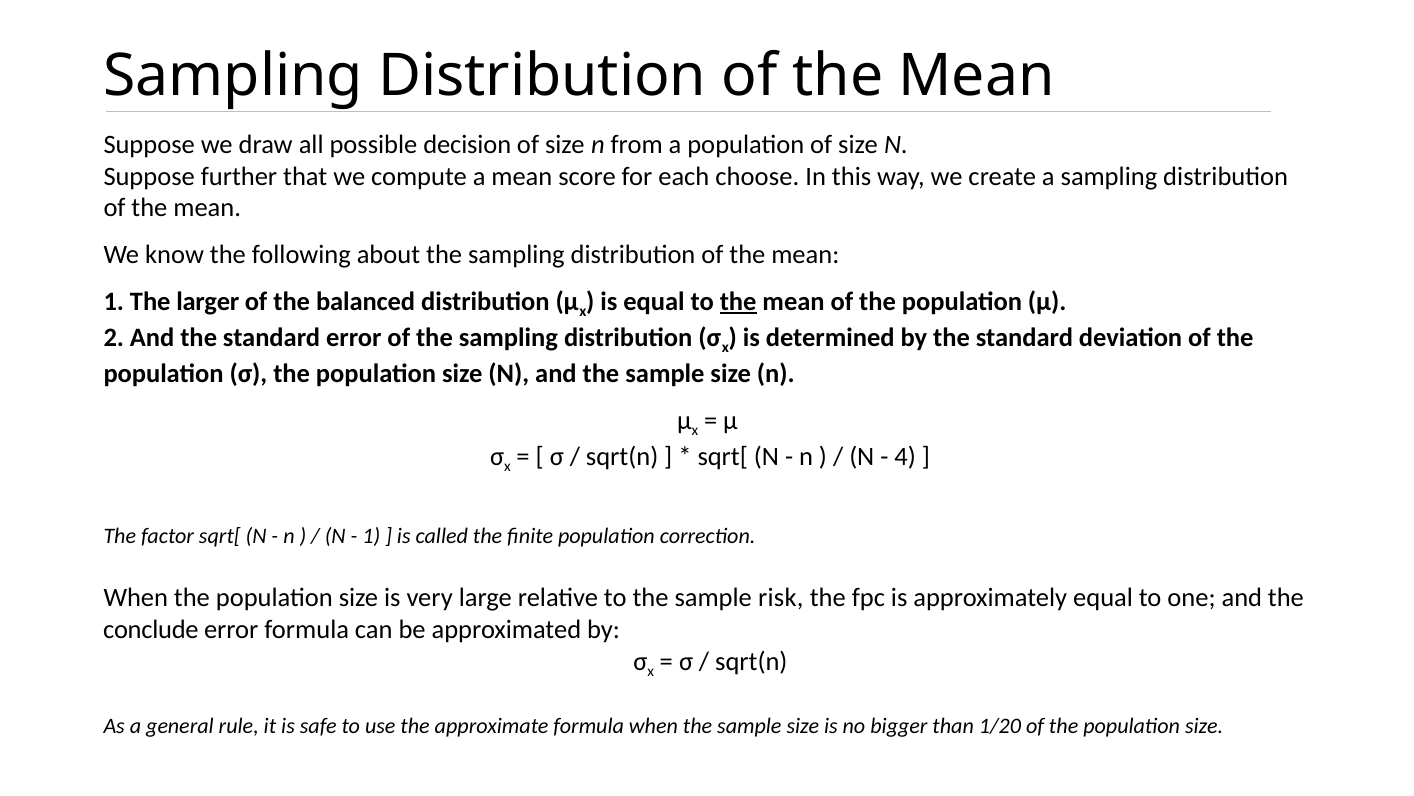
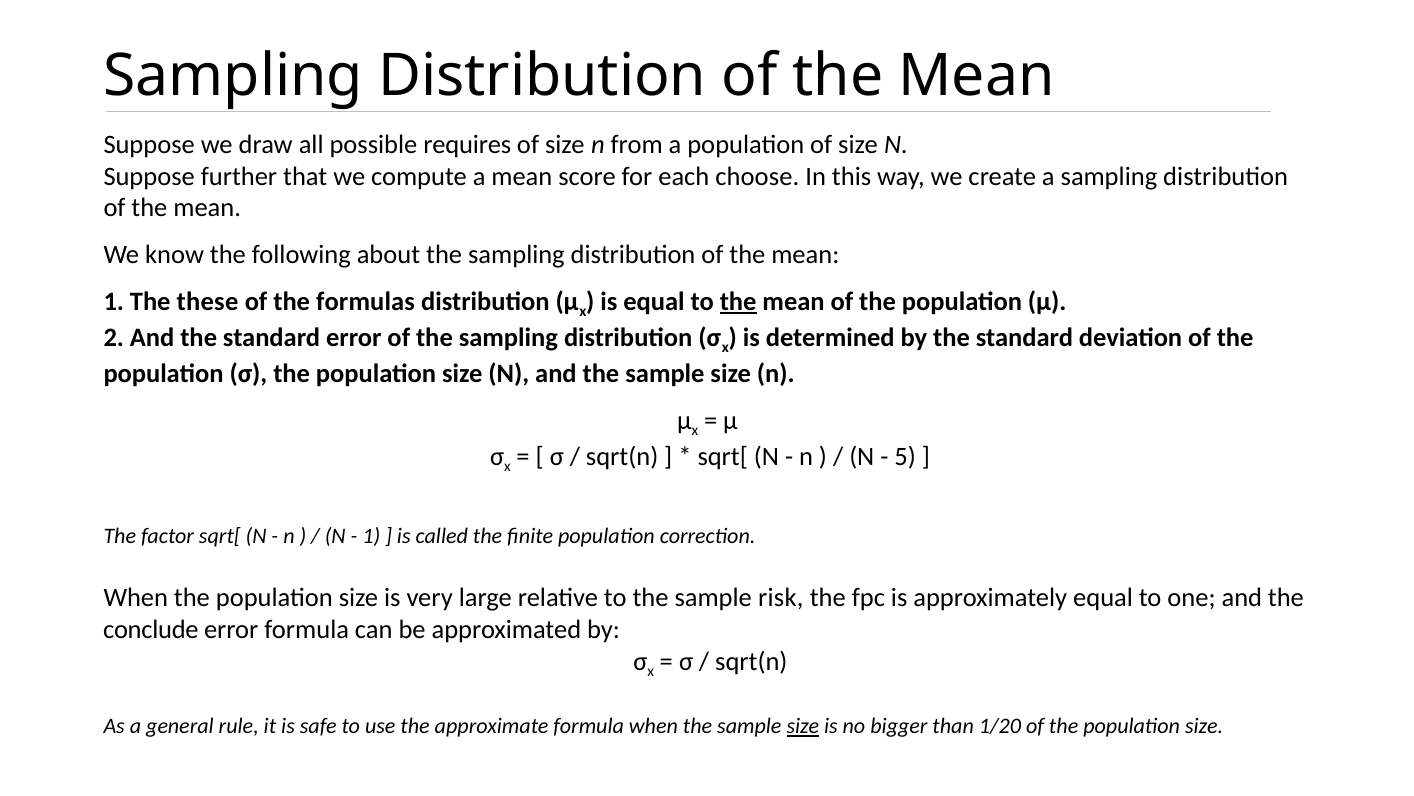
decision: decision -> requires
larger: larger -> these
balanced: balanced -> formulas
4: 4 -> 5
size at (803, 726) underline: none -> present
